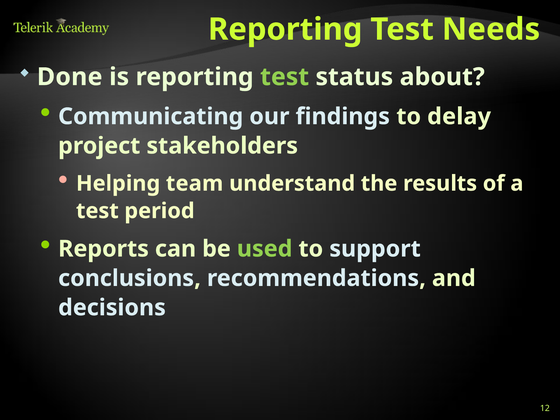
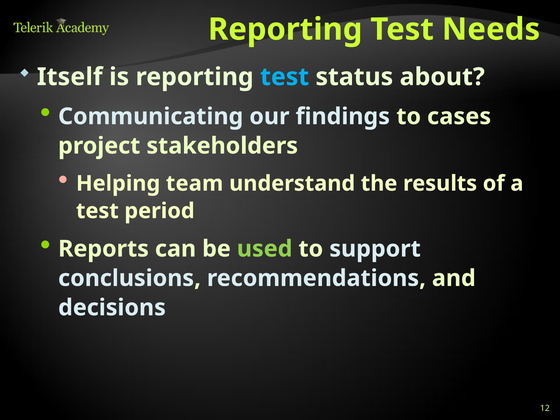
Done: Done -> Itself
test at (285, 77) colour: light green -> light blue
delay: delay -> cases
